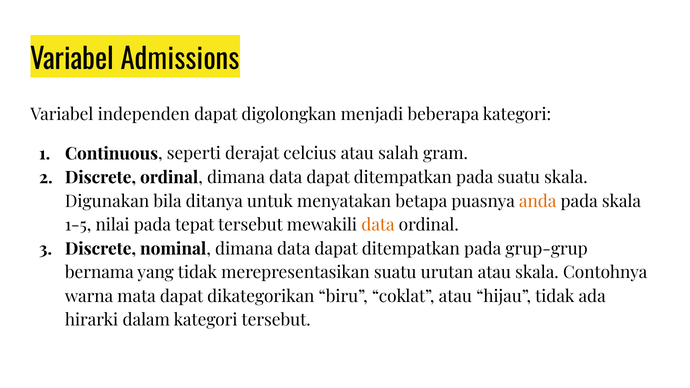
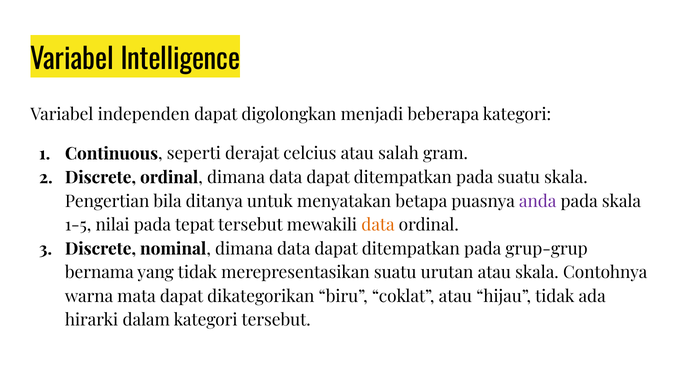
Admissions: Admissions -> Intelligence
Digunakan: Digunakan -> Pengertian
anda colour: orange -> purple
